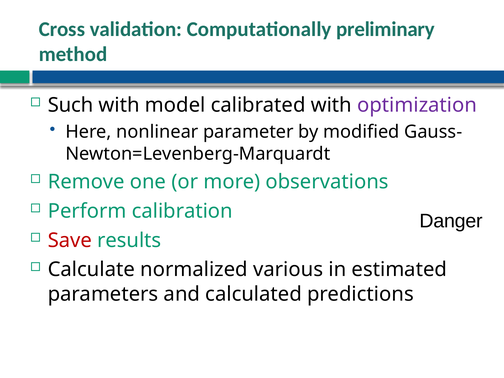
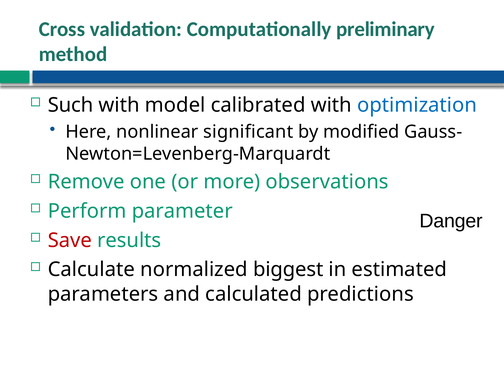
optimization colour: purple -> blue
parameter: parameter -> significant
calibration: calibration -> parameter
various: various -> biggest
